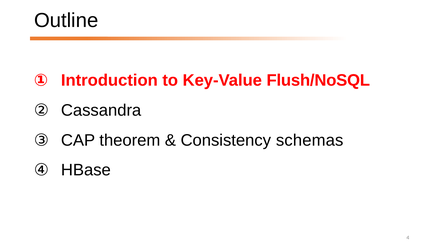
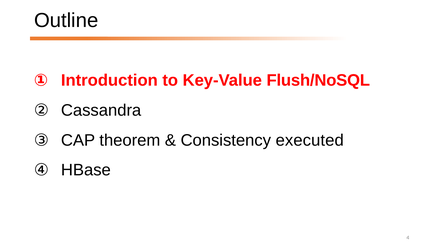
schemas: schemas -> executed
